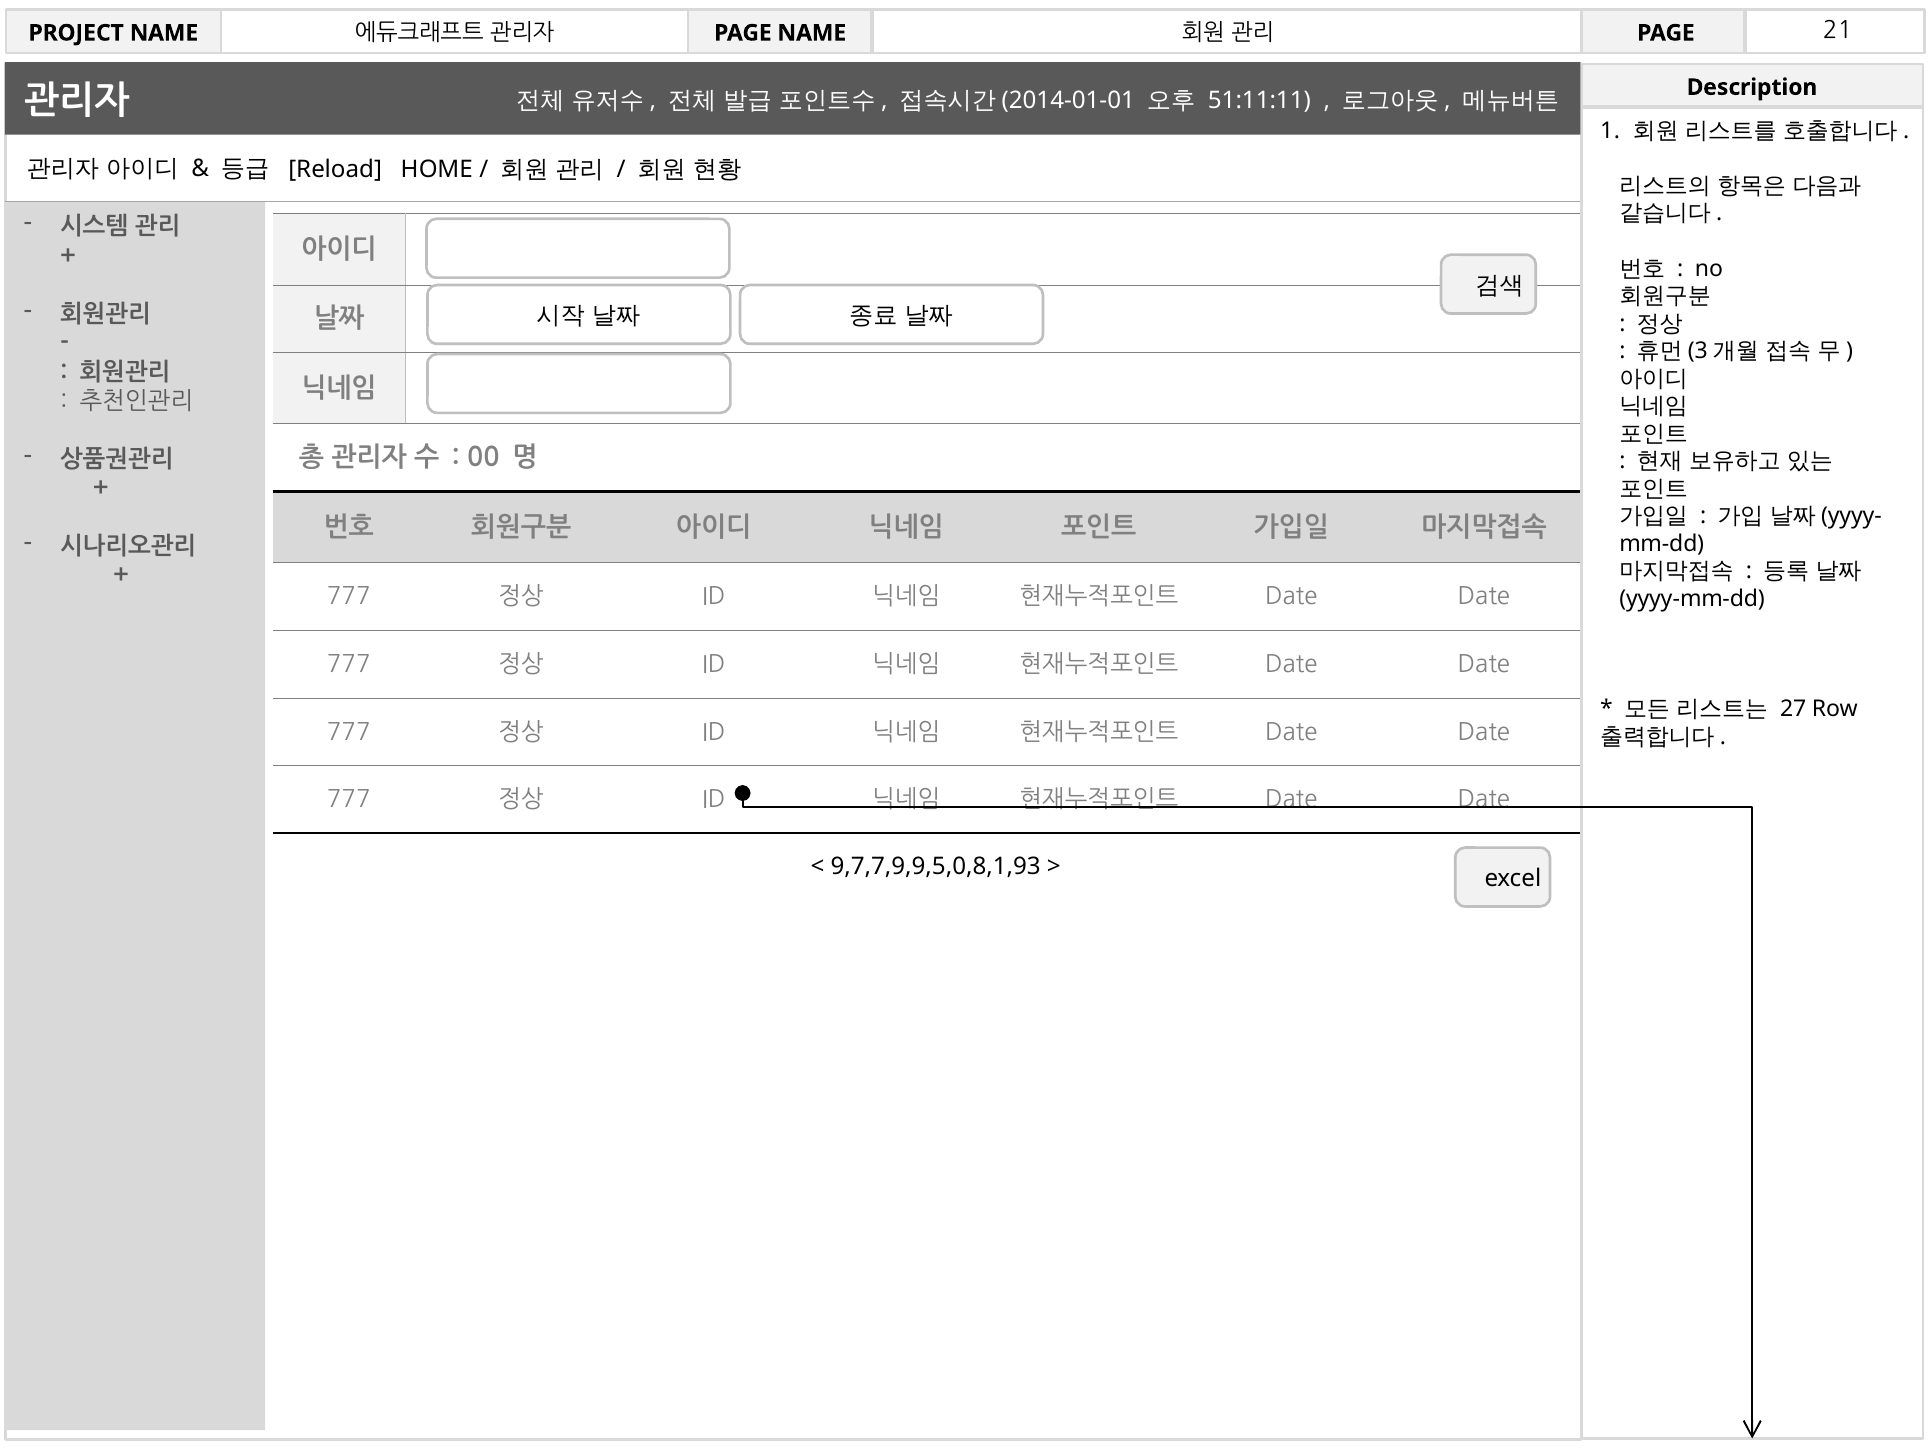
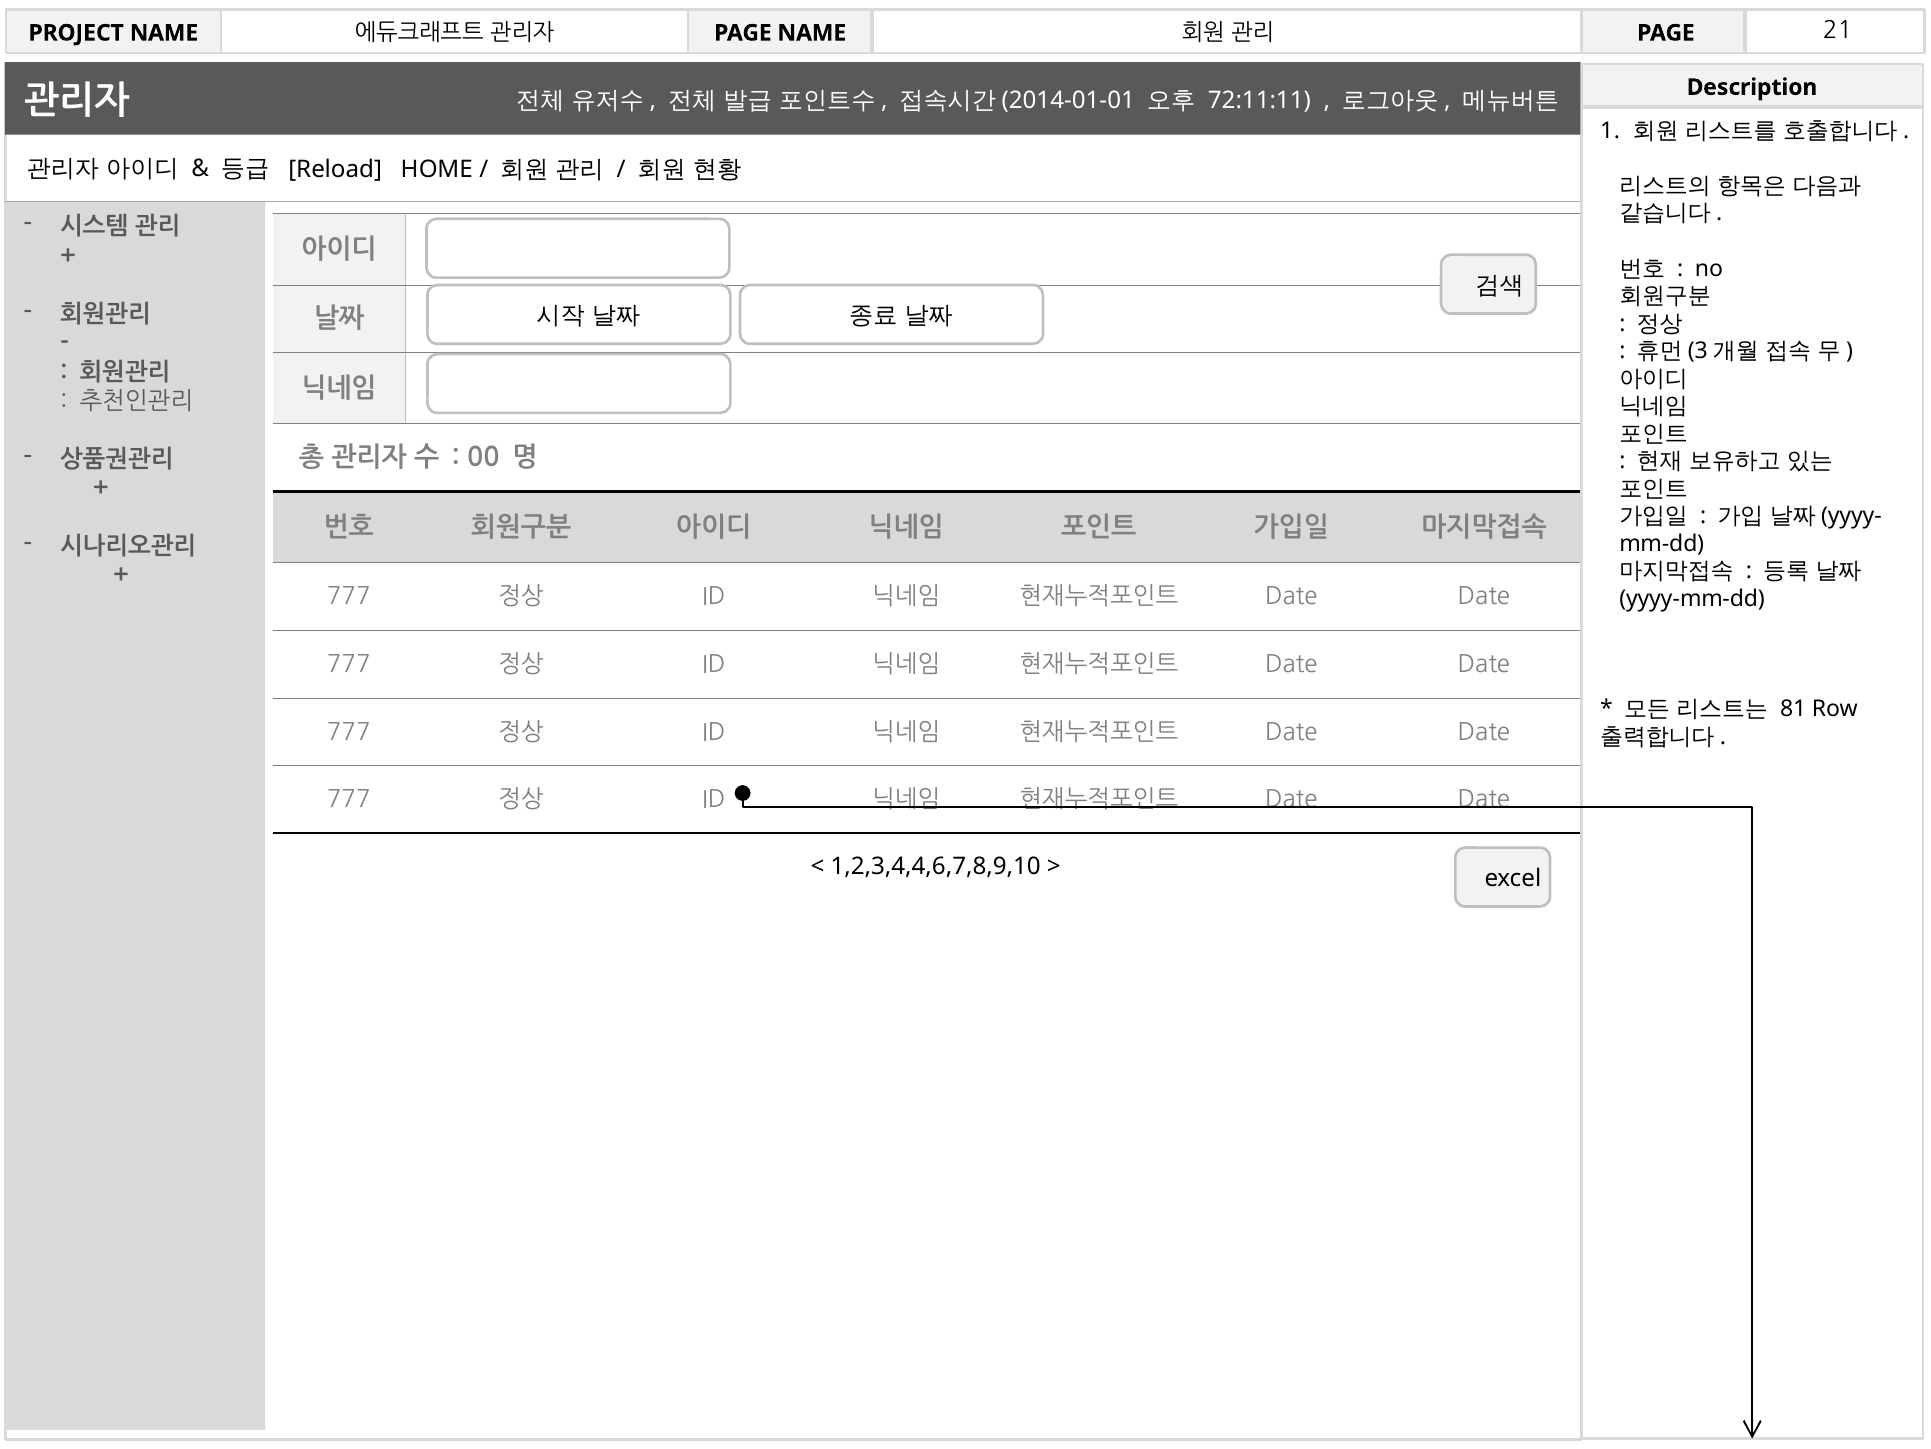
51:11:11: 51:11:11 -> 72:11:11
27: 27 -> 81
9,7,7,9,9,5,0,8,1,93: 9,7,7,9,9,5,0,8,1,93 -> 1,2,3,4,4,6,7,8,9,10
